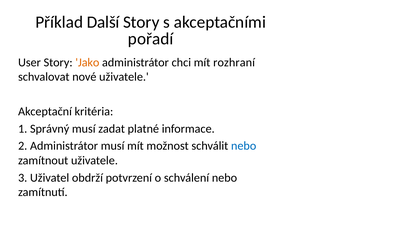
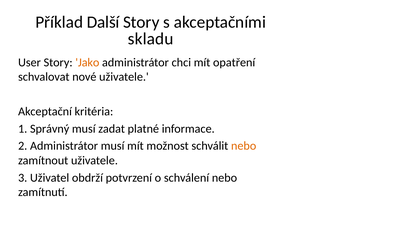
pořadí: pořadí -> skladu
rozhraní: rozhraní -> opatření
nebo at (244, 146) colour: blue -> orange
